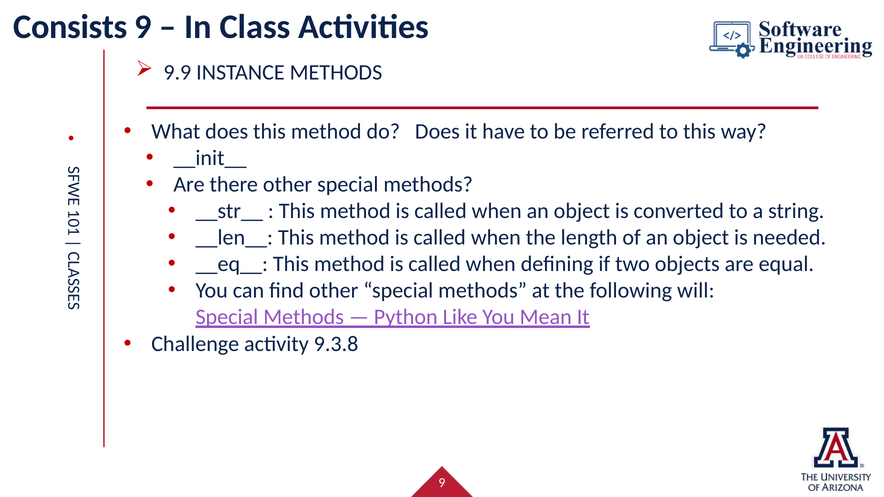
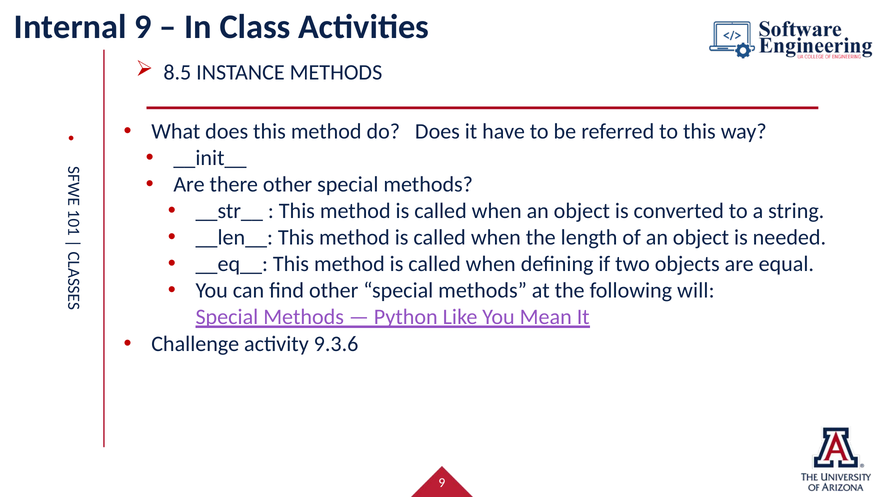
Consists: Consists -> Internal
9.9: 9.9 -> 8.5
9.3.8: 9.3.8 -> 9.3.6
